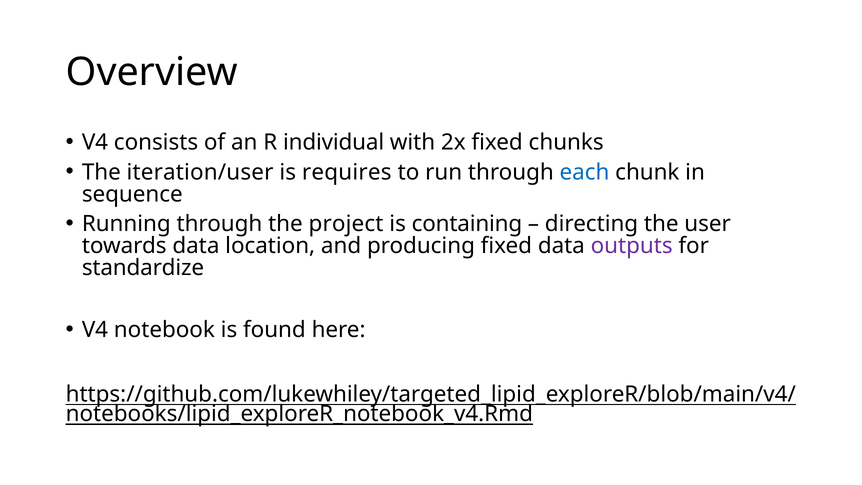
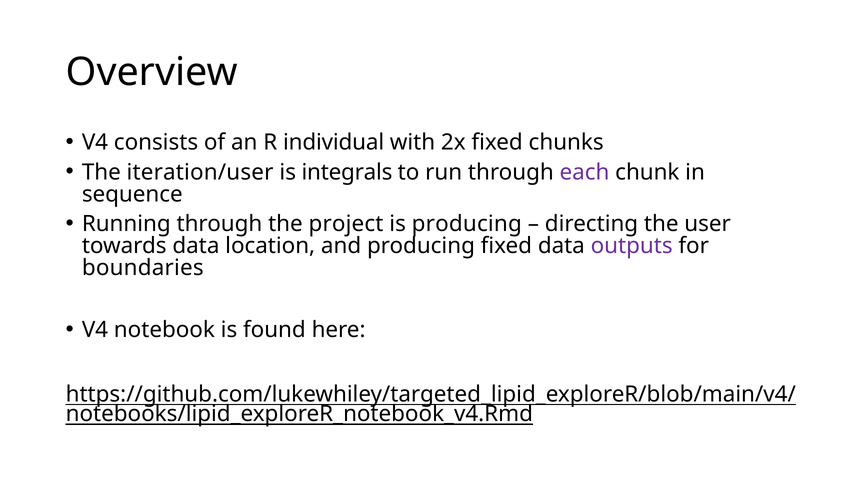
requires: requires -> integrals
each colour: blue -> purple
is containing: containing -> producing
standardize: standardize -> boundaries
